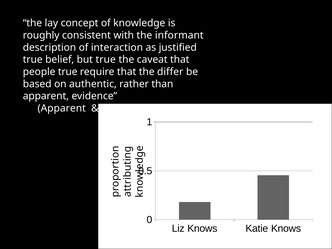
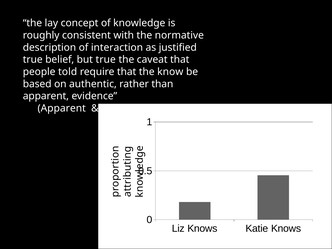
informant: informant -> normative
people true: true -> told
differ: differ -> know
